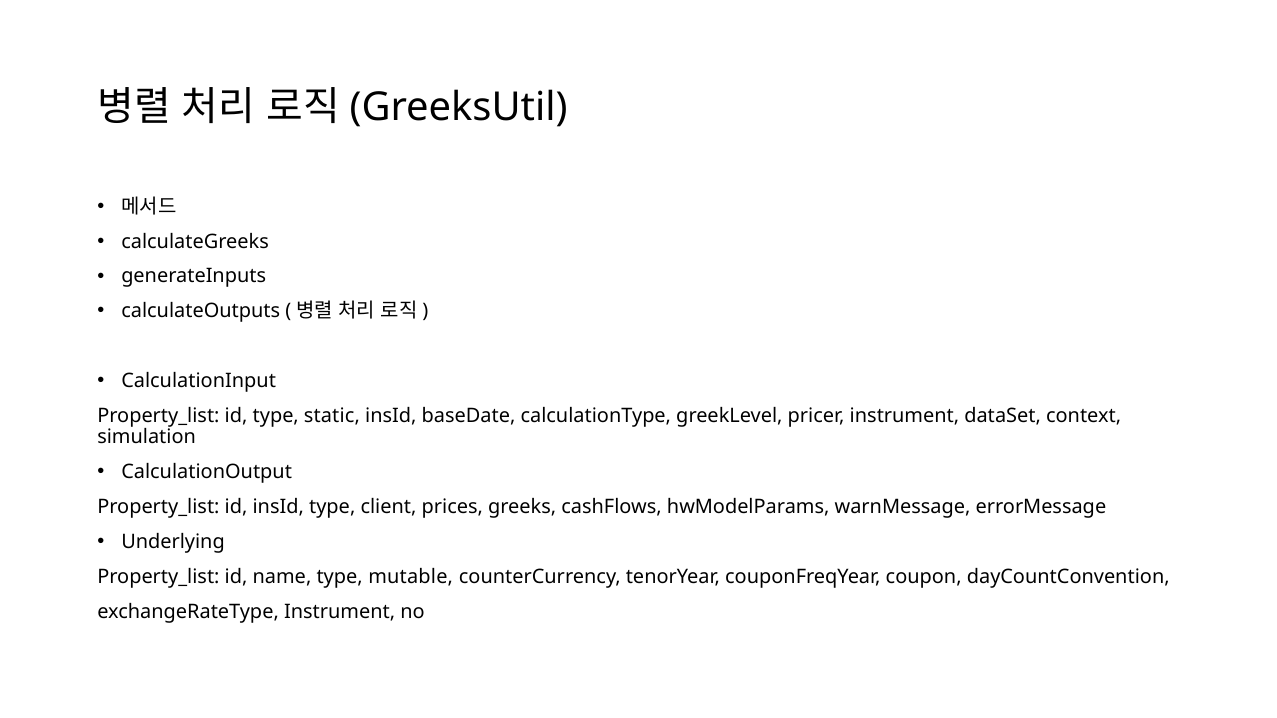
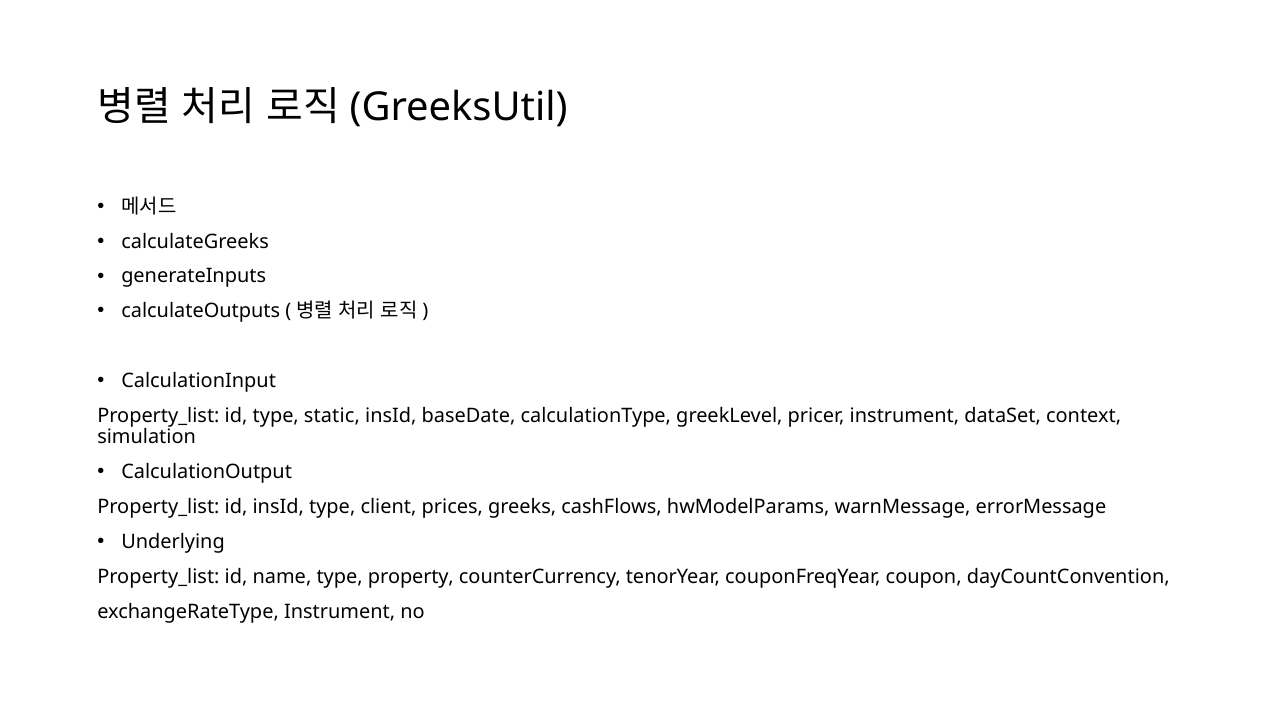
mutable: mutable -> property
